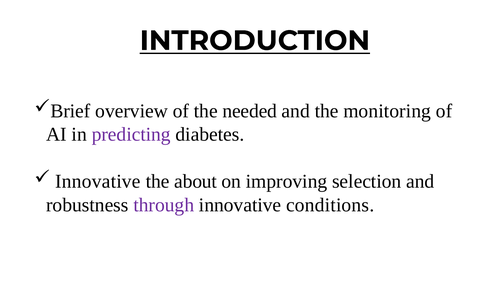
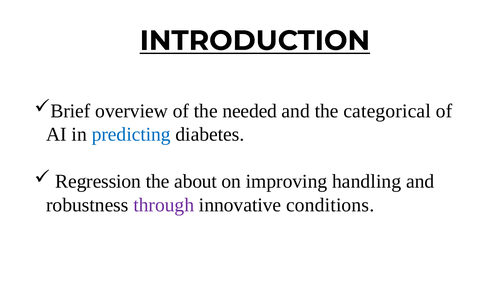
monitoring: monitoring -> categorical
predicting colour: purple -> blue
Innovative at (98, 181): Innovative -> Regression
selection: selection -> handling
